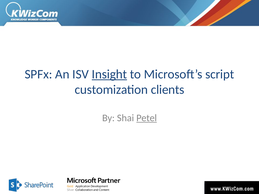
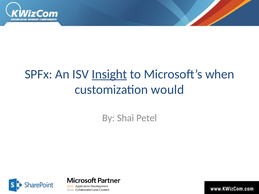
script: script -> when
clients: clients -> would
Petel underline: present -> none
